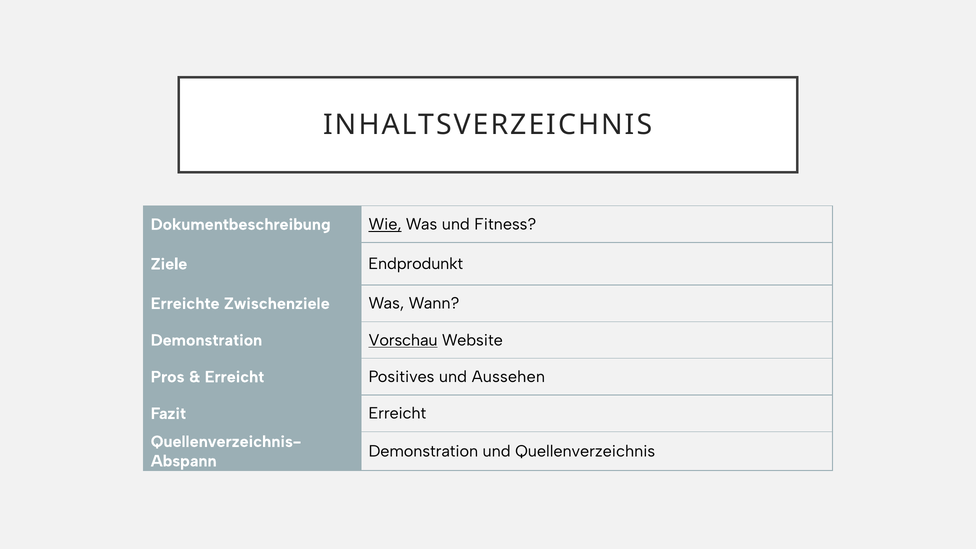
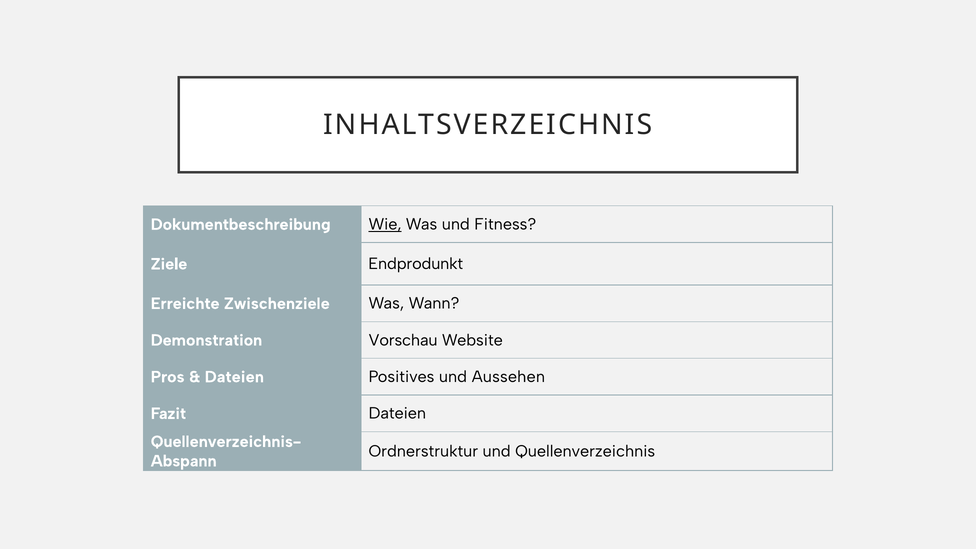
Vorschau underline: present -> none
Erreicht at (234, 377): Erreicht -> Dateien
Fazit Erreicht: Erreicht -> Dateien
Demonstration at (423, 451): Demonstration -> Ordnerstruktur
